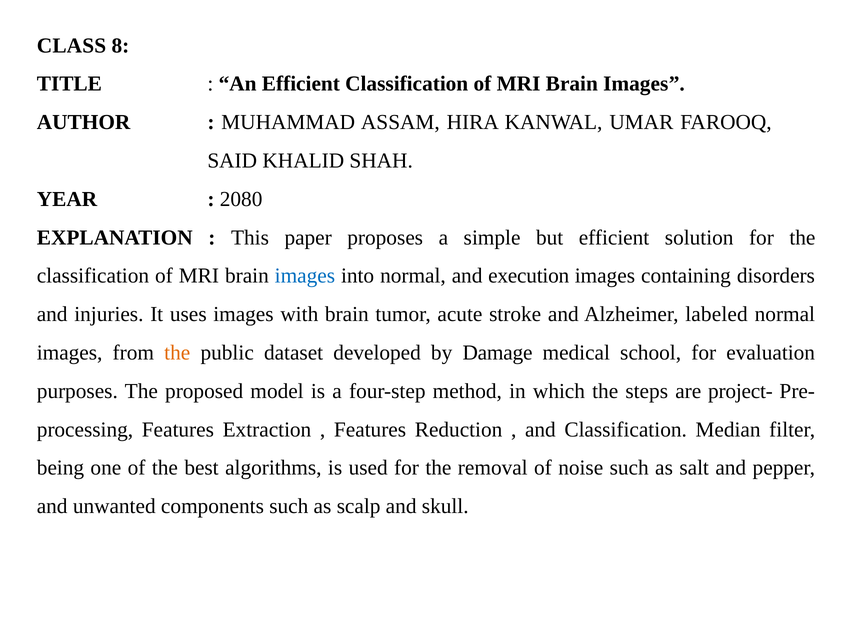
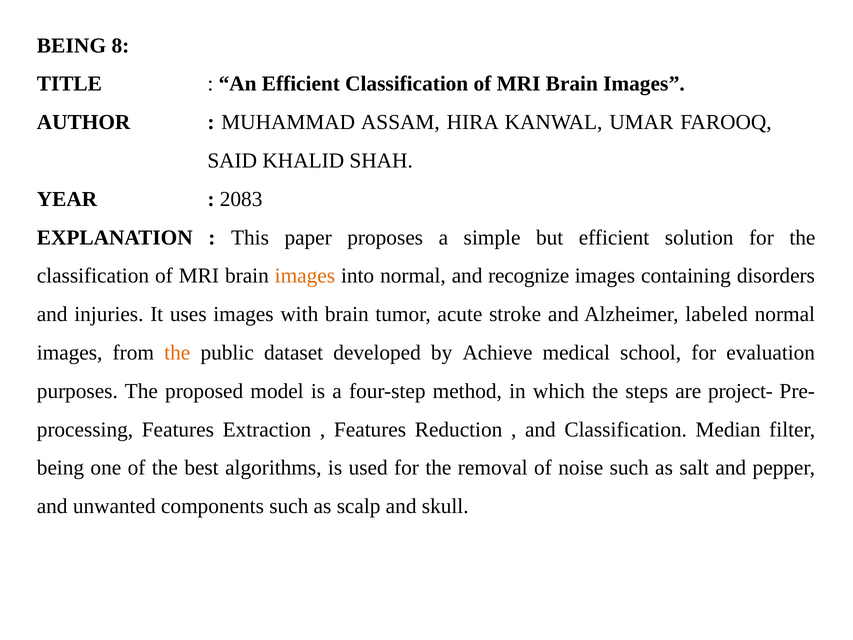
CLASS at (71, 45): CLASS -> BEING
2080: 2080 -> 2083
images at (305, 276) colour: blue -> orange
execution: execution -> recognize
Damage: Damage -> Achieve
